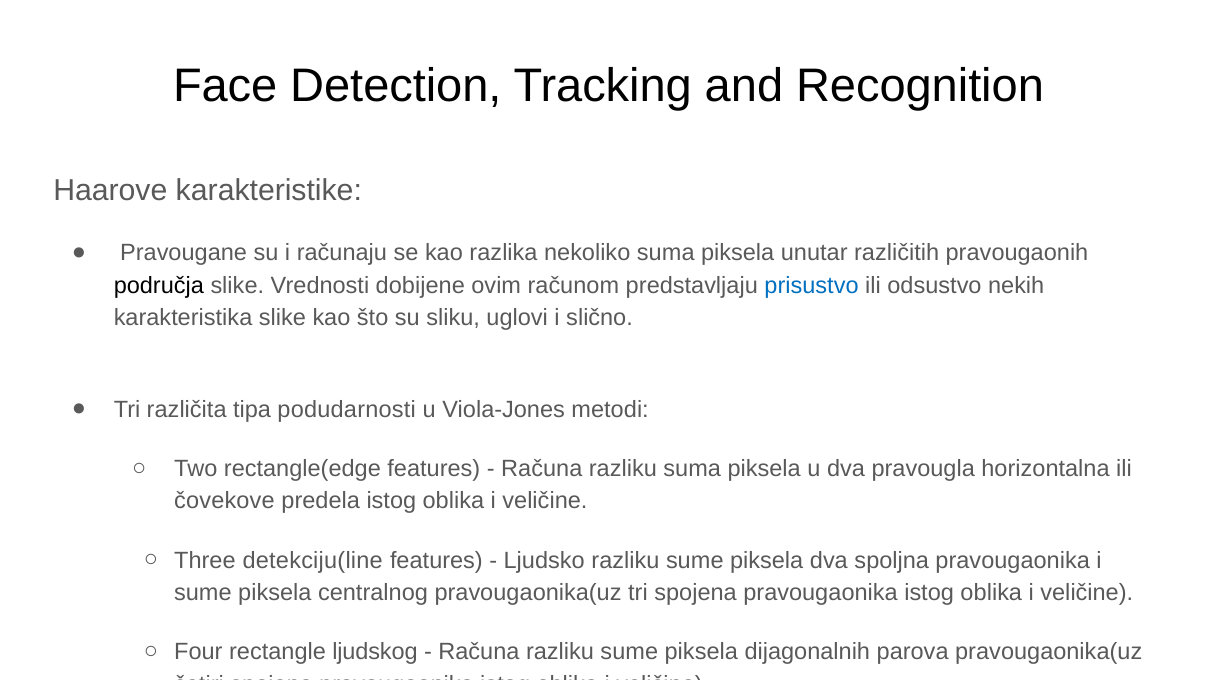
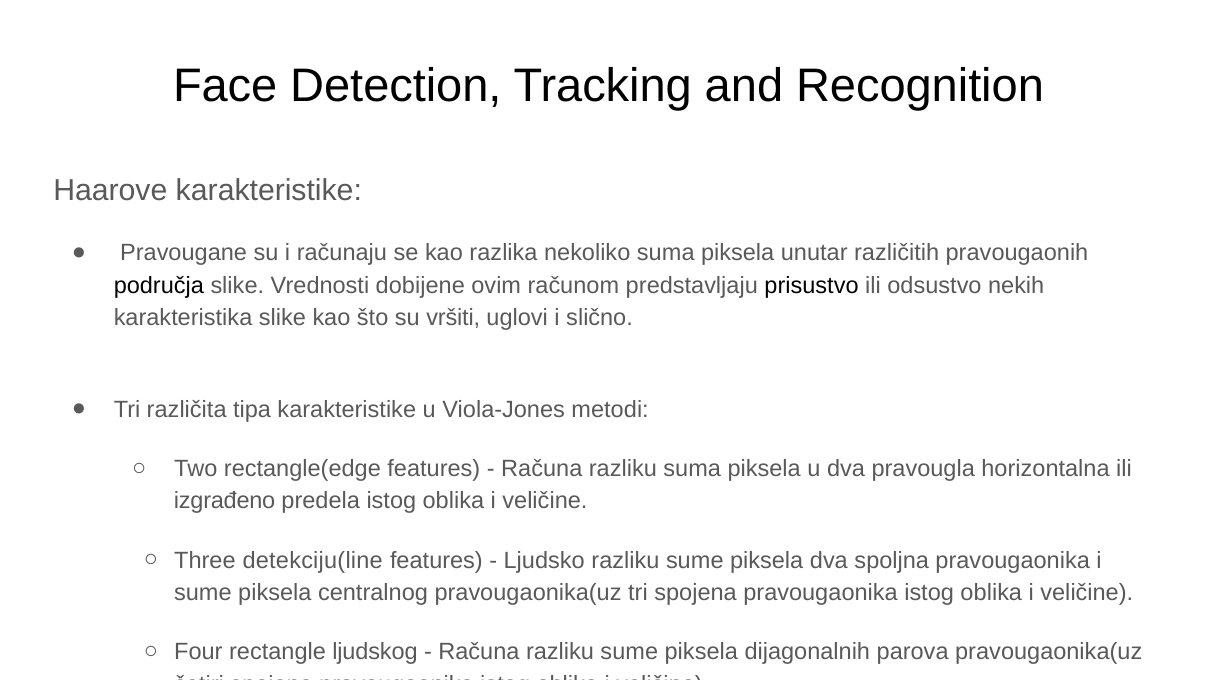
prisustvo colour: blue -> black
sliku: sliku -> vršiti
tipa podudarnosti: podudarnosti -> karakteristike
čovekove: čovekove -> izgrađeno
